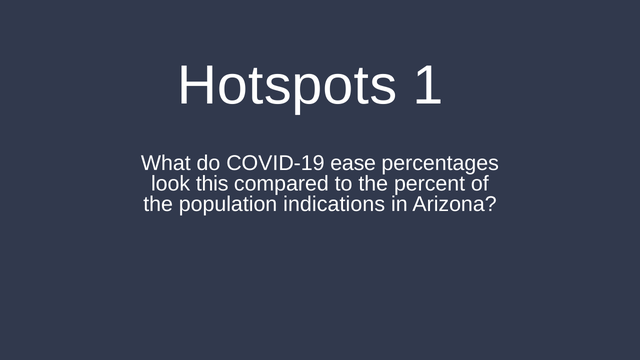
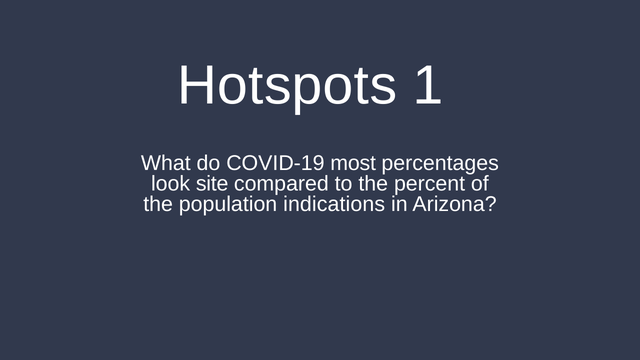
ease: ease -> most
this: this -> site
